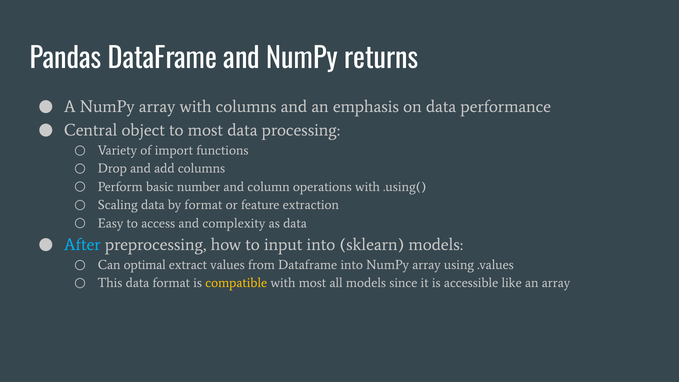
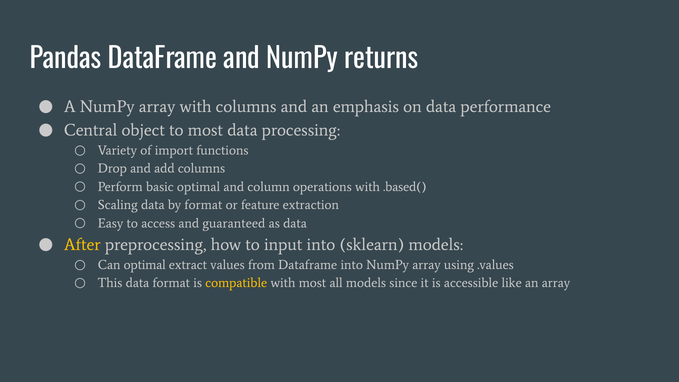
basic number: number -> optimal
.using(: .using( -> .based(
complexity: complexity -> guaranteed
After colour: light blue -> yellow
